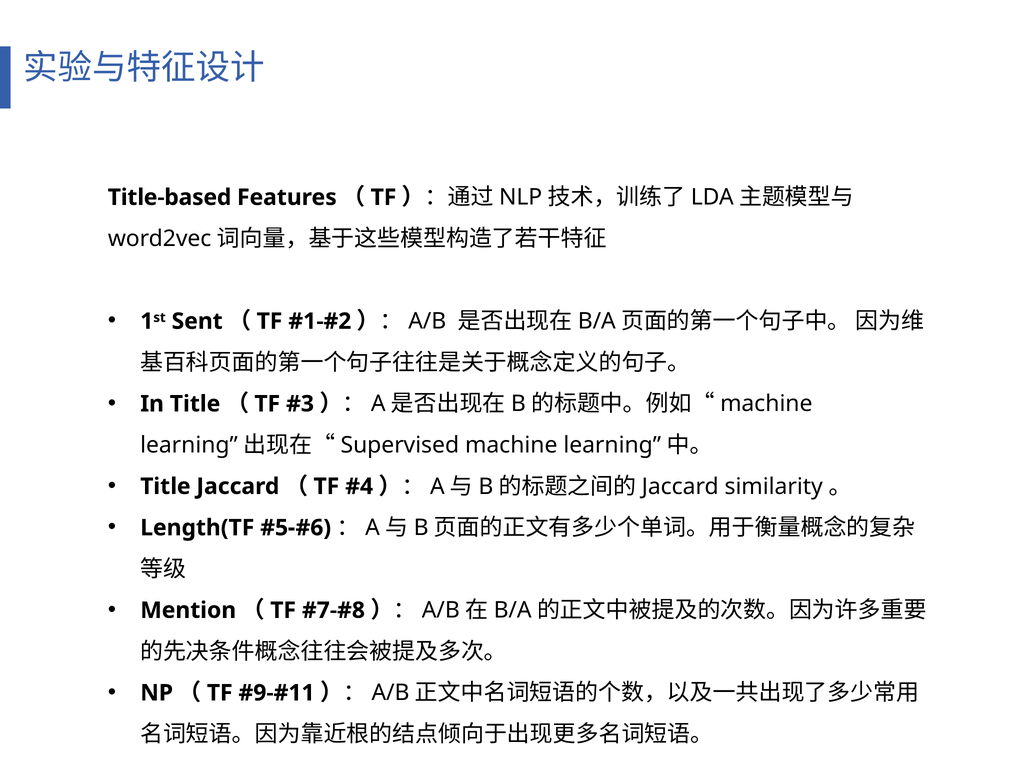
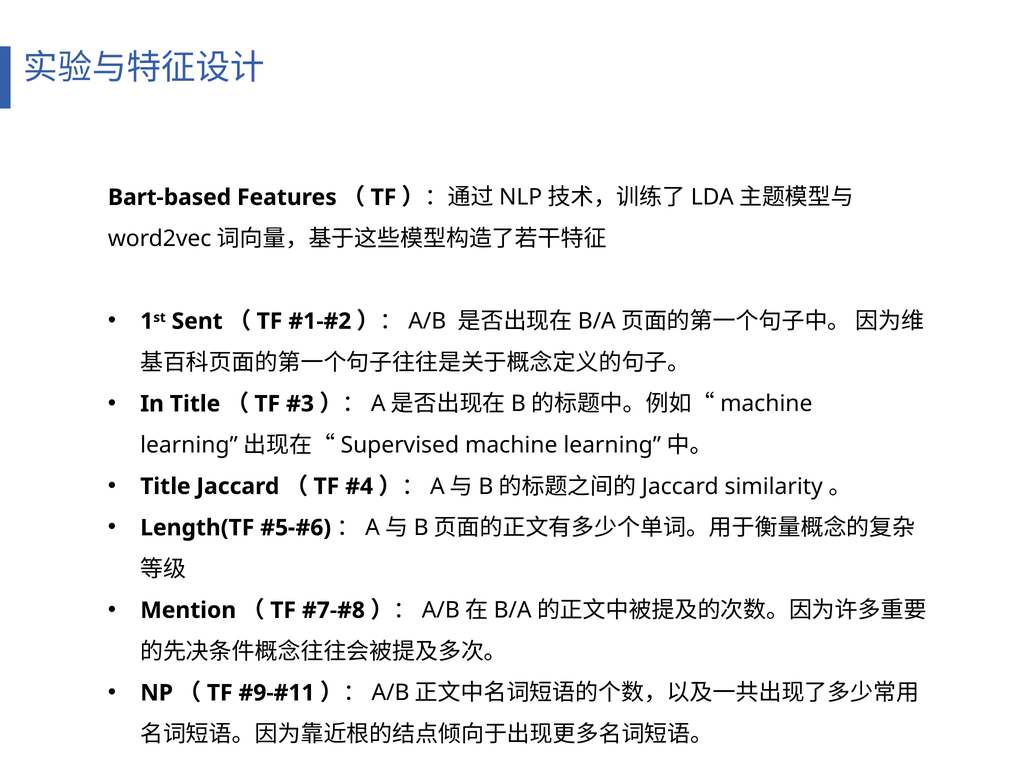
Title-based: Title-based -> Bart-based
